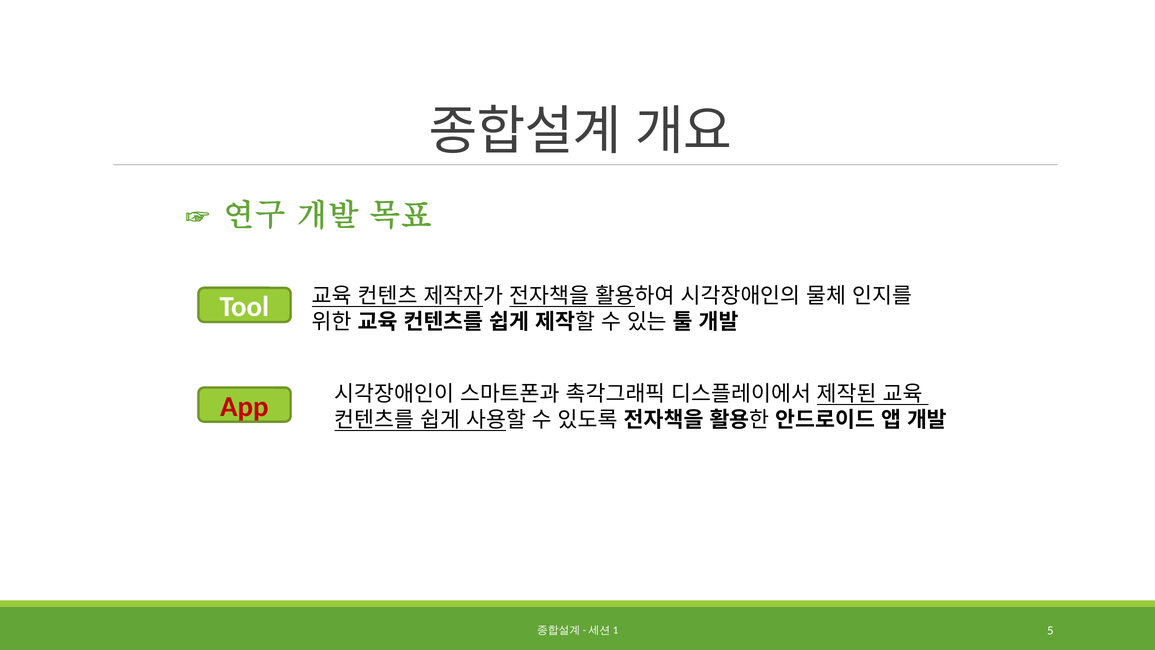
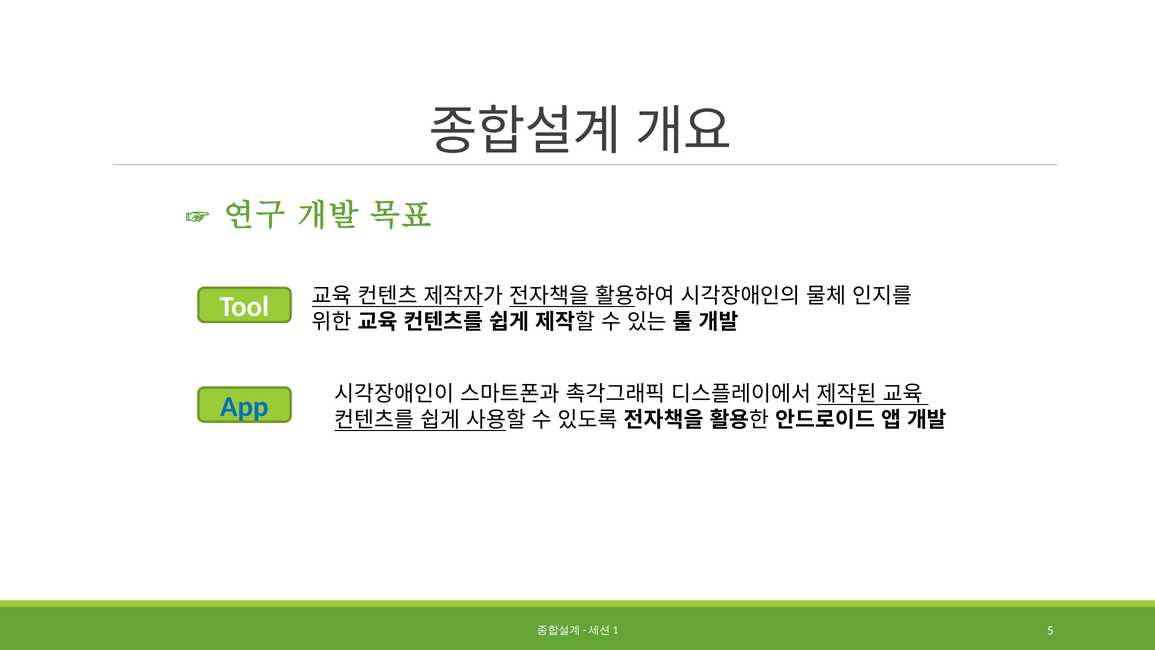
App colour: red -> blue
